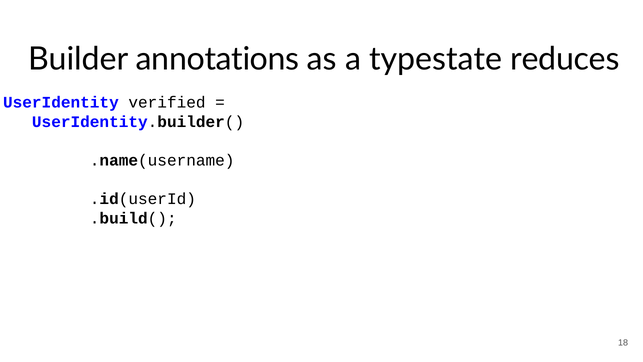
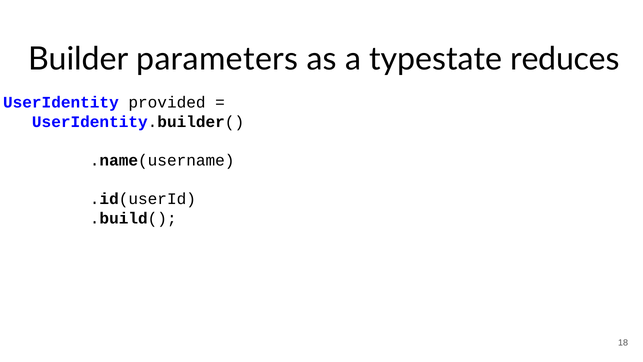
annotations: annotations -> parameters
verified: verified -> provided
